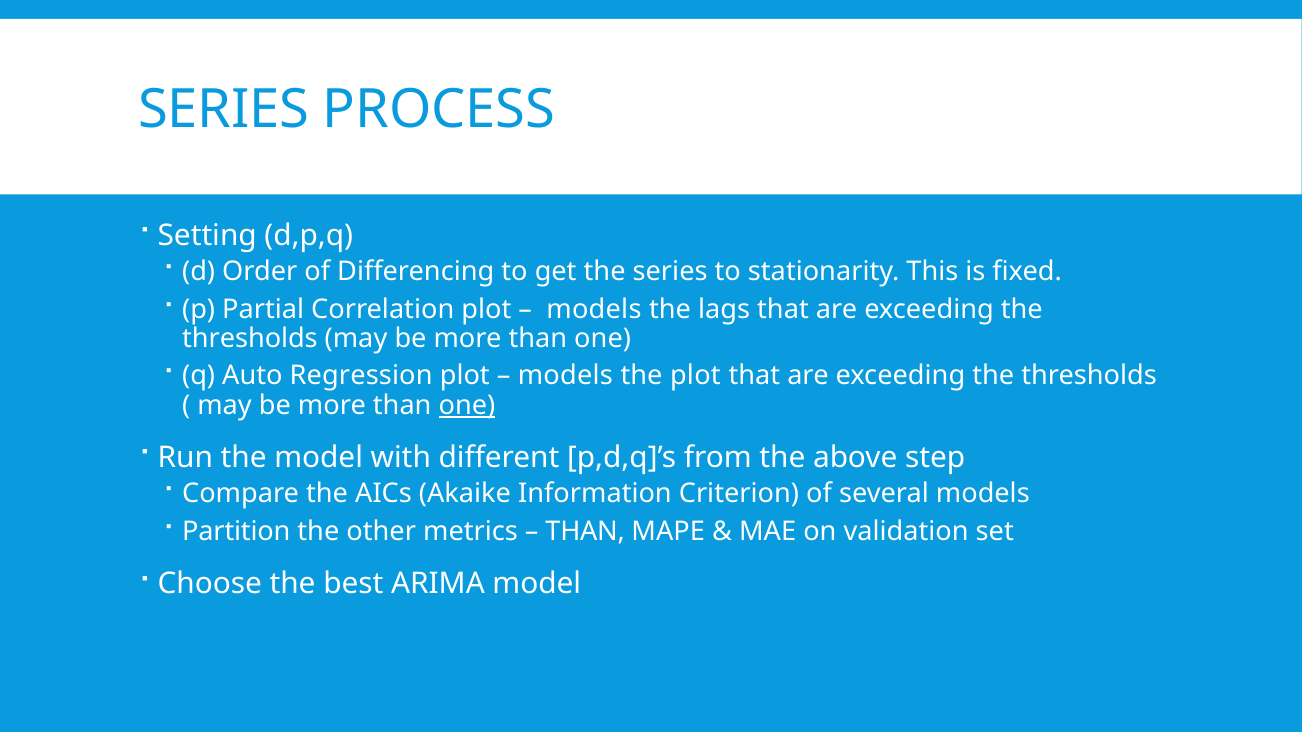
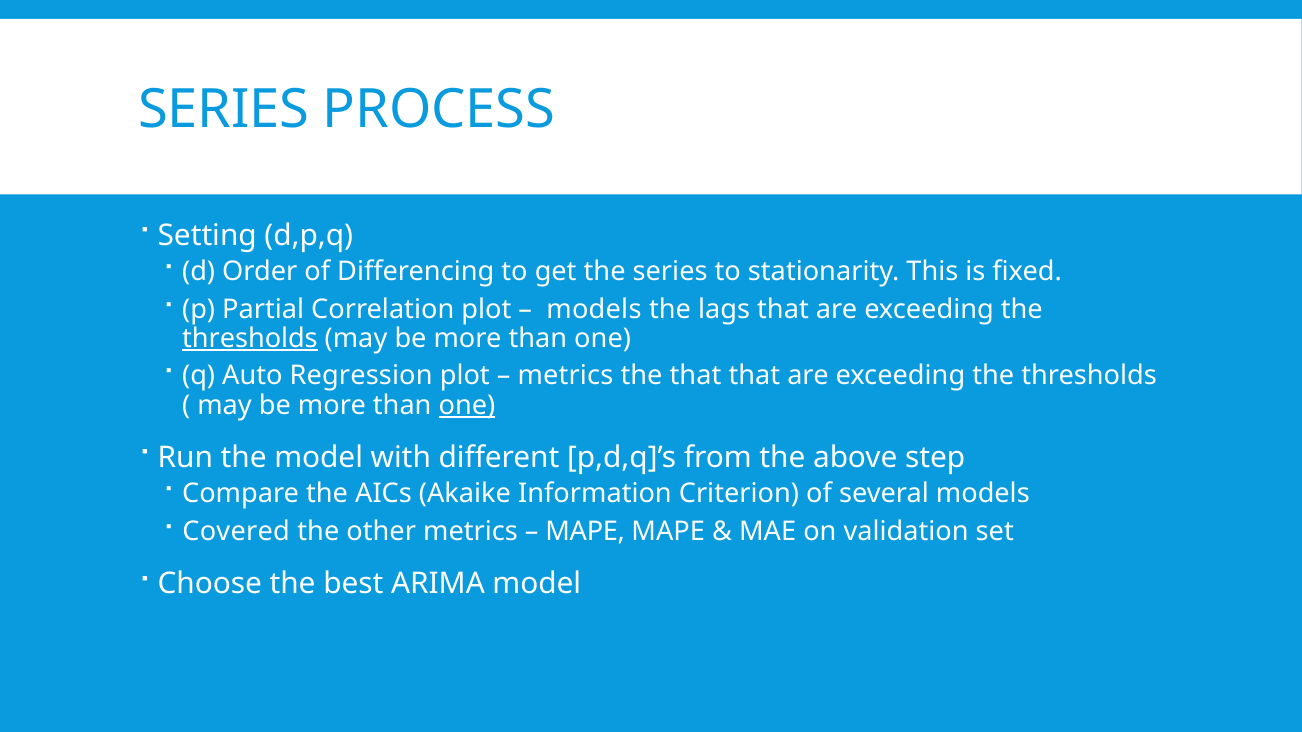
thresholds at (250, 339) underline: none -> present
models at (565, 376): models -> metrics
the plot: plot -> that
Partition: Partition -> Covered
THAN at (585, 531): THAN -> MAPE
